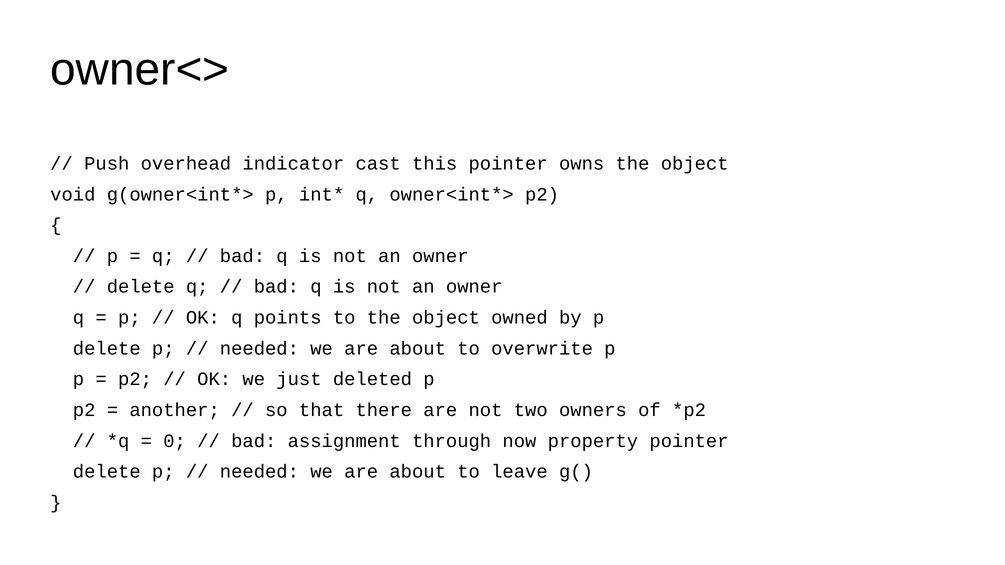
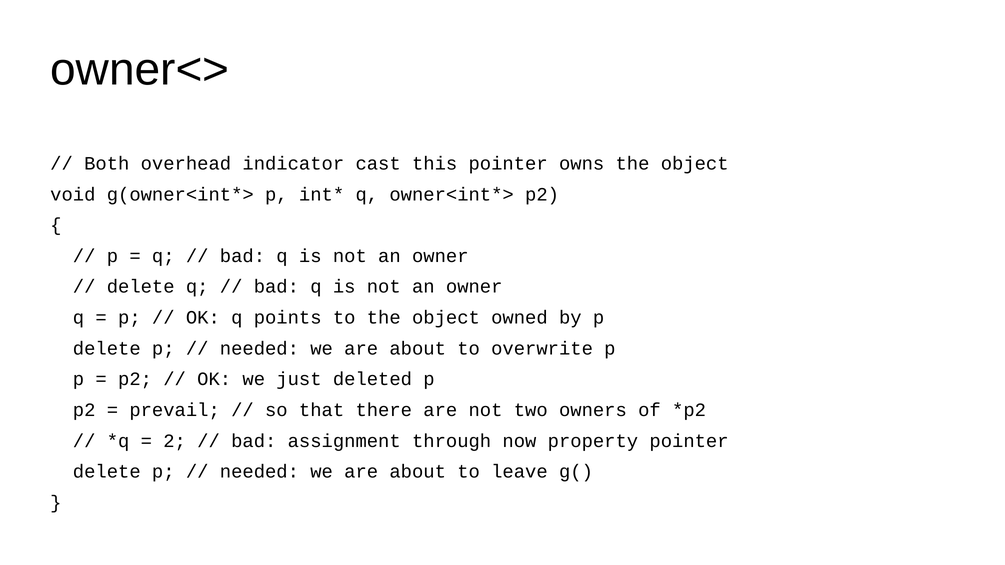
Push: Push -> Both
another: another -> prevail
0: 0 -> 2
